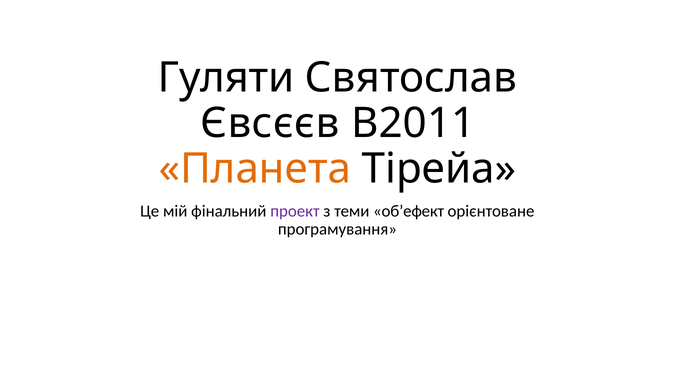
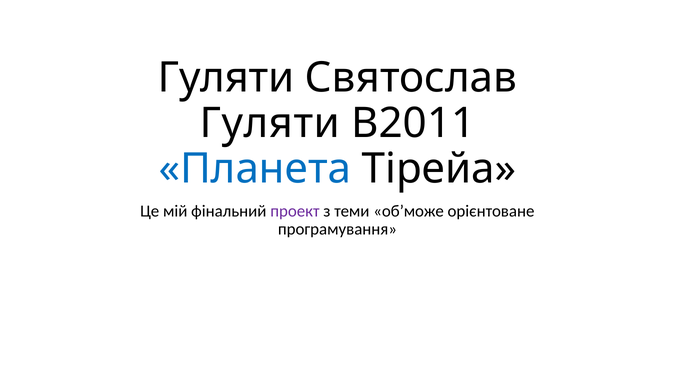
Євсєєв at (270, 123): Євсєєв -> Гуляти
Планета colour: orange -> blue
об’ефект: об’ефект -> об’може
